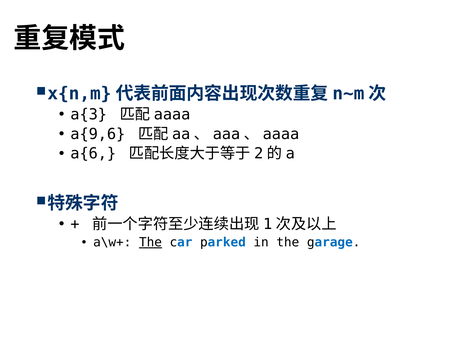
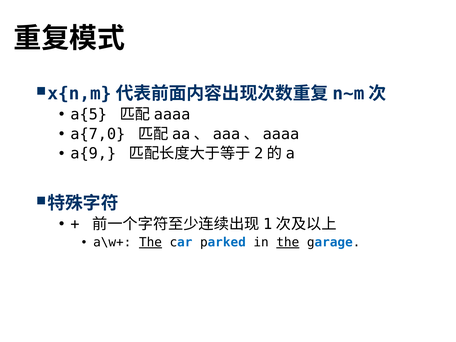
a{3: a{3 -> a{5
a{9,6: a{9,6 -> a{7,0
a{6: a{6 -> a{9
the at (288, 242) underline: none -> present
